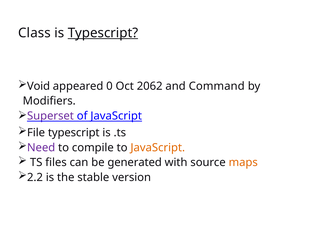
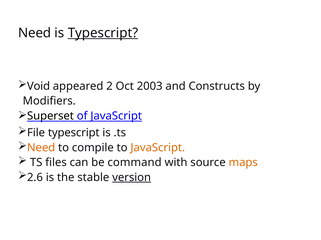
Class at (34, 33): Class -> Need
0: 0 -> 2
2062: 2062 -> 2003
Command: Command -> Constructs
Superset colour: purple -> black
Need at (41, 148) colour: purple -> orange
generated: generated -> command
2.2: 2.2 -> 2.6
version underline: none -> present
